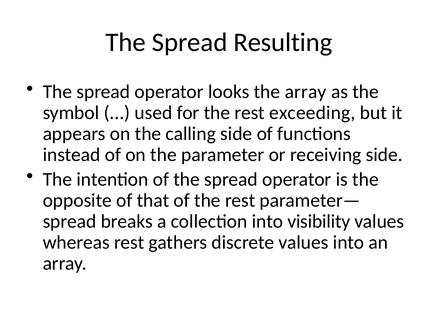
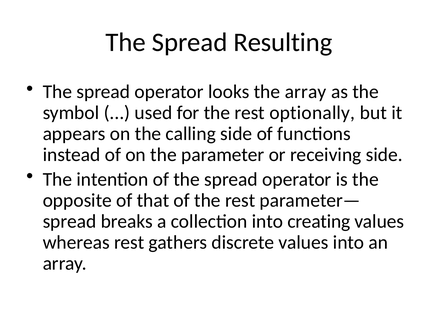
exceeding: exceeding -> optionally
visibility: visibility -> creating
